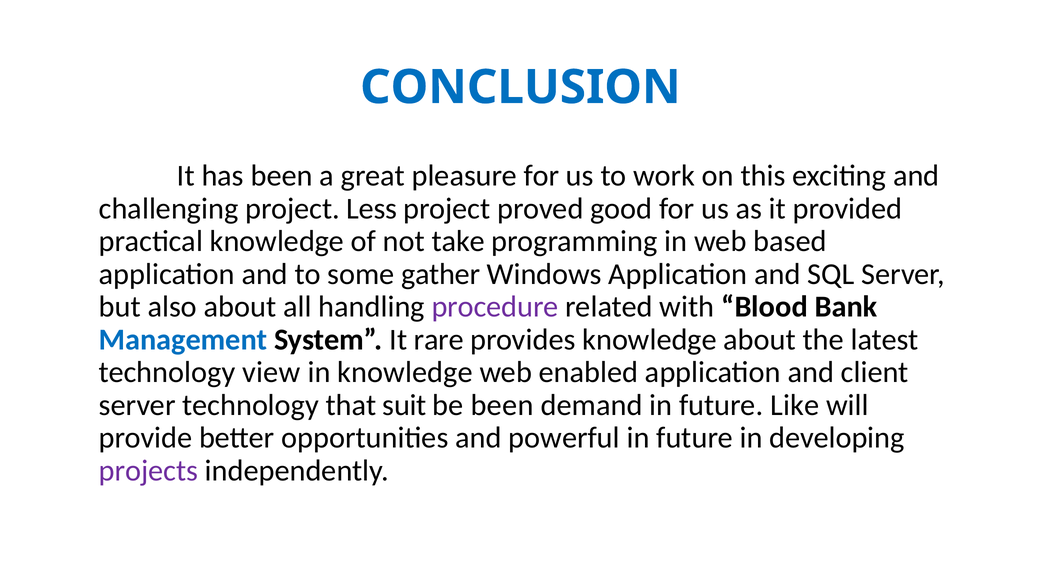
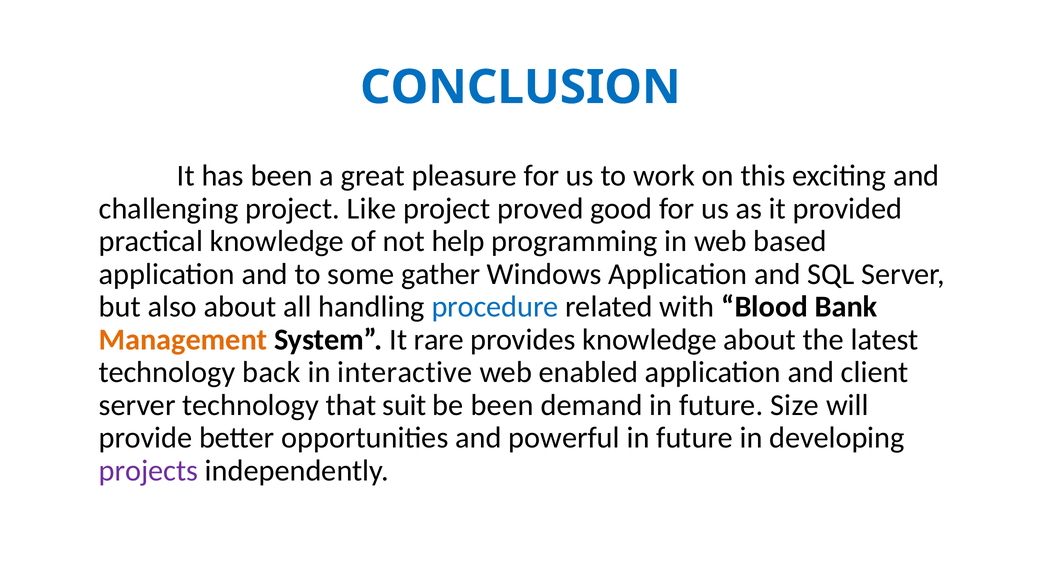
Less: Less -> Like
take: take -> help
procedure colour: purple -> blue
Management colour: blue -> orange
view: view -> back
in knowledge: knowledge -> interactive
Like: Like -> Size
